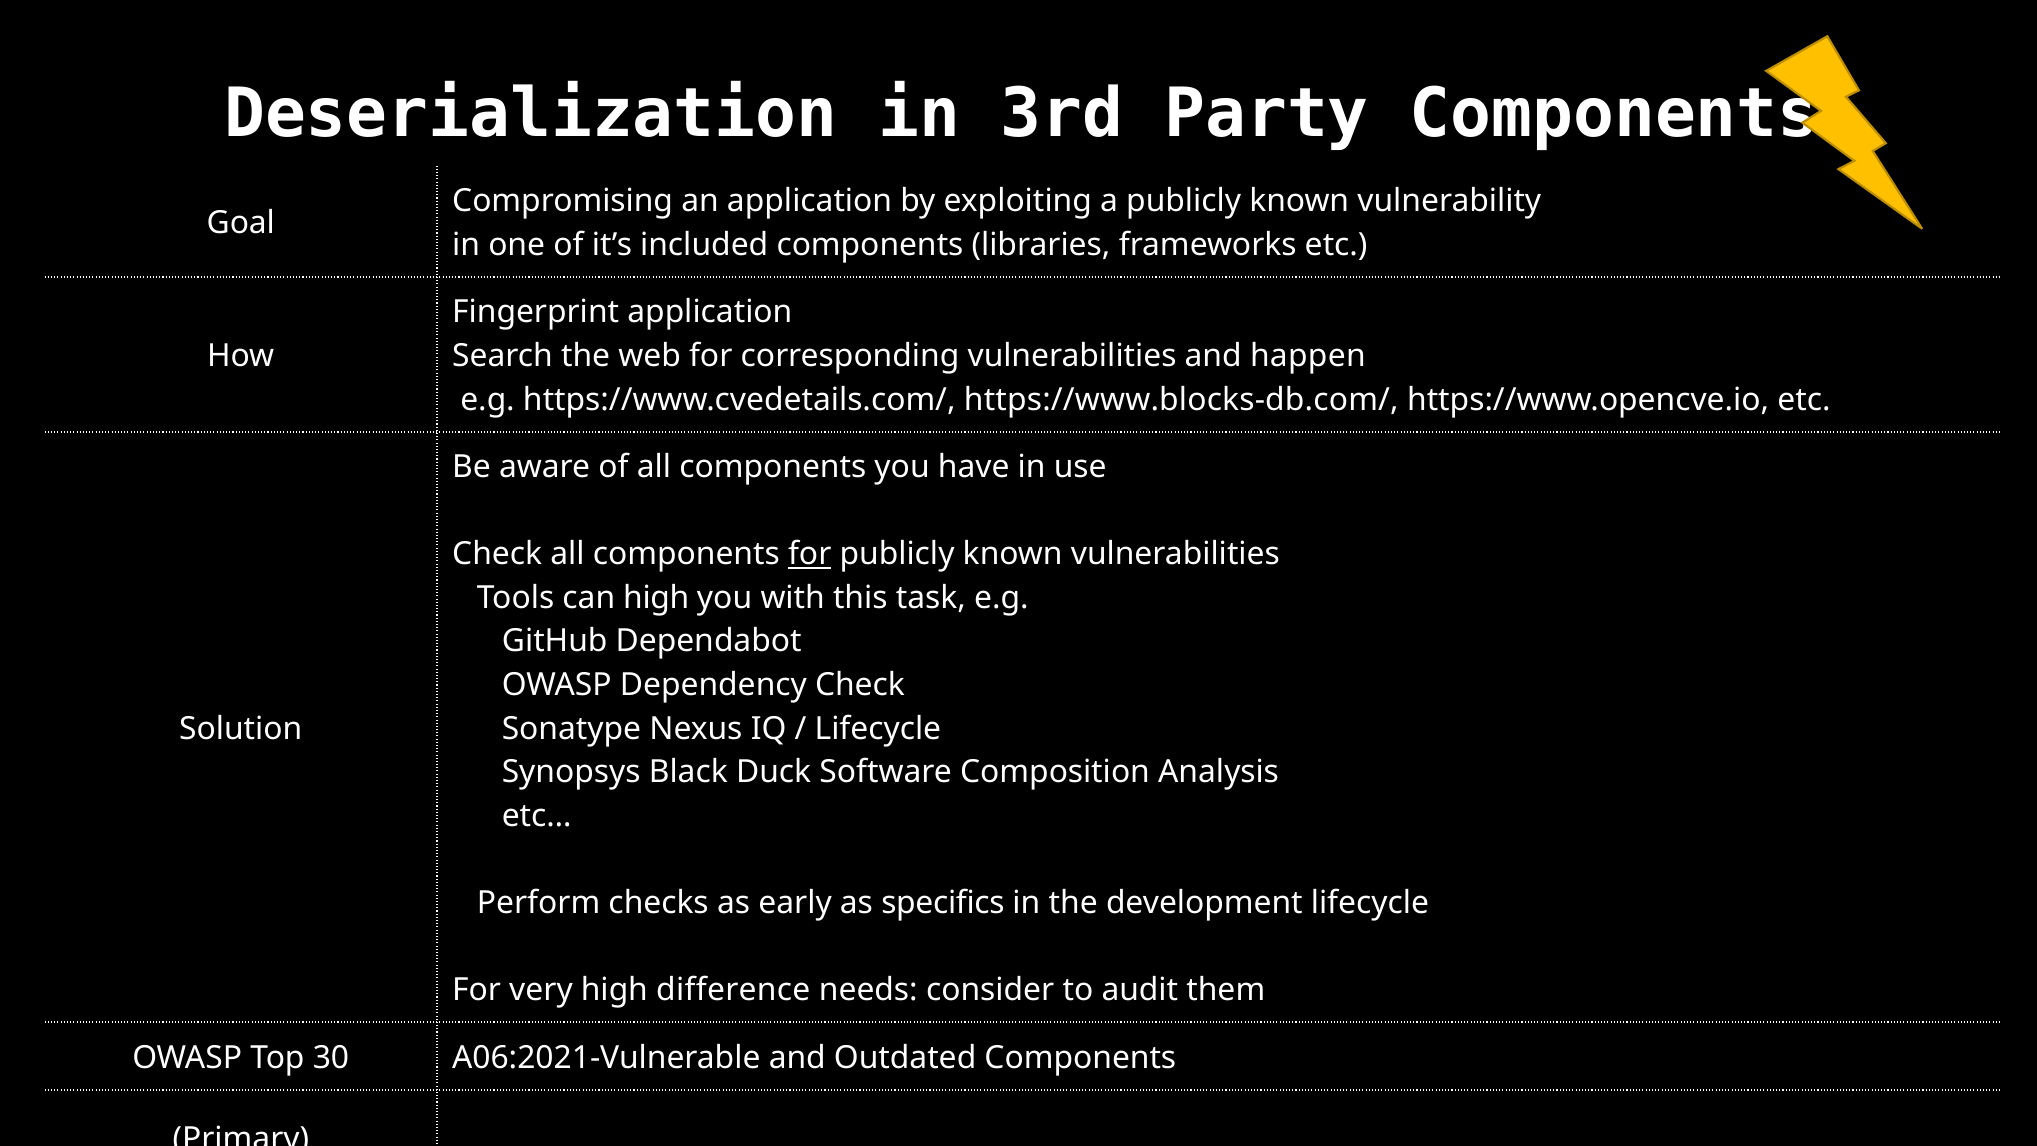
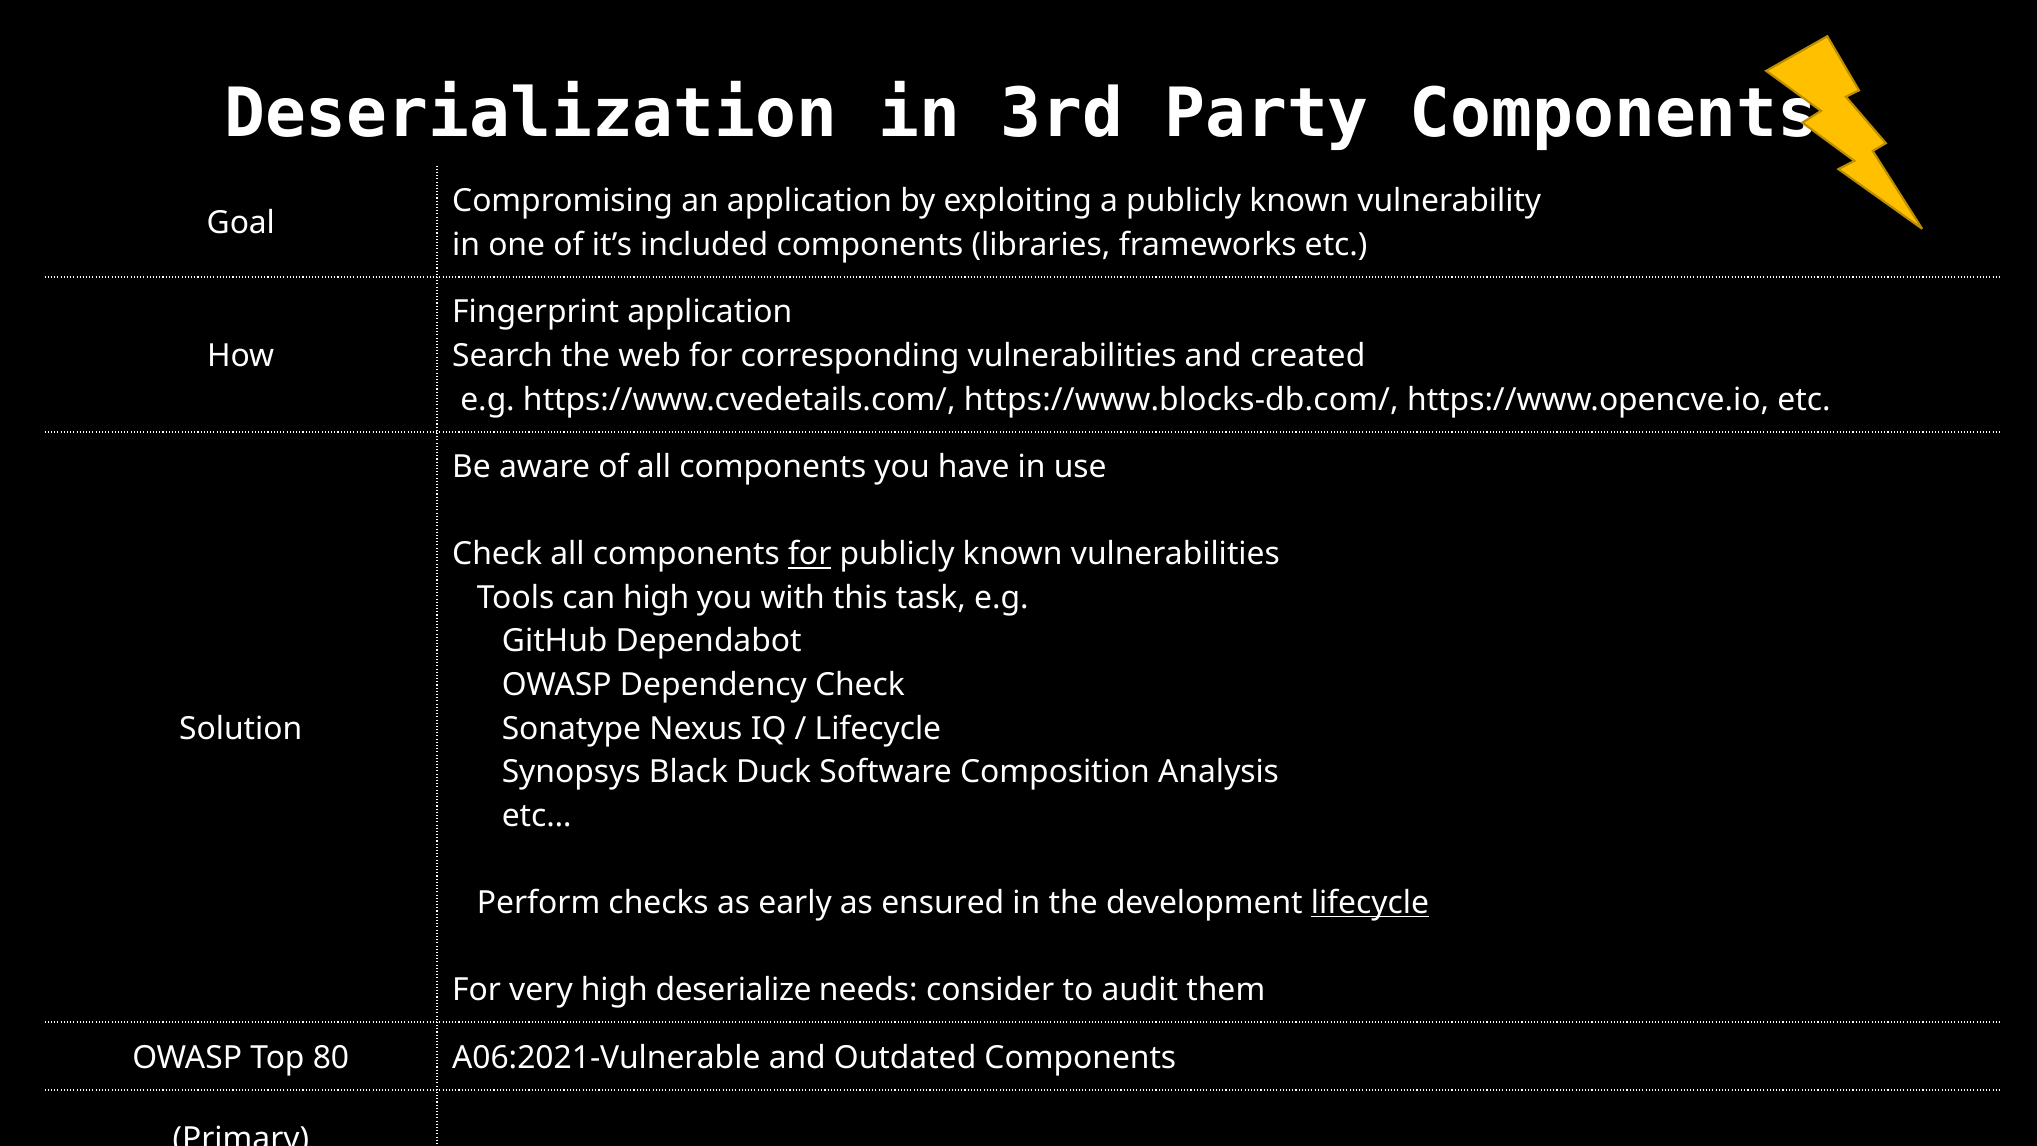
happen: happen -> created
specifics: specifics -> ensured
lifecycle at (1370, 903) underline: none -> present
difference: difference -> deserialize
30: 30 -> 80
